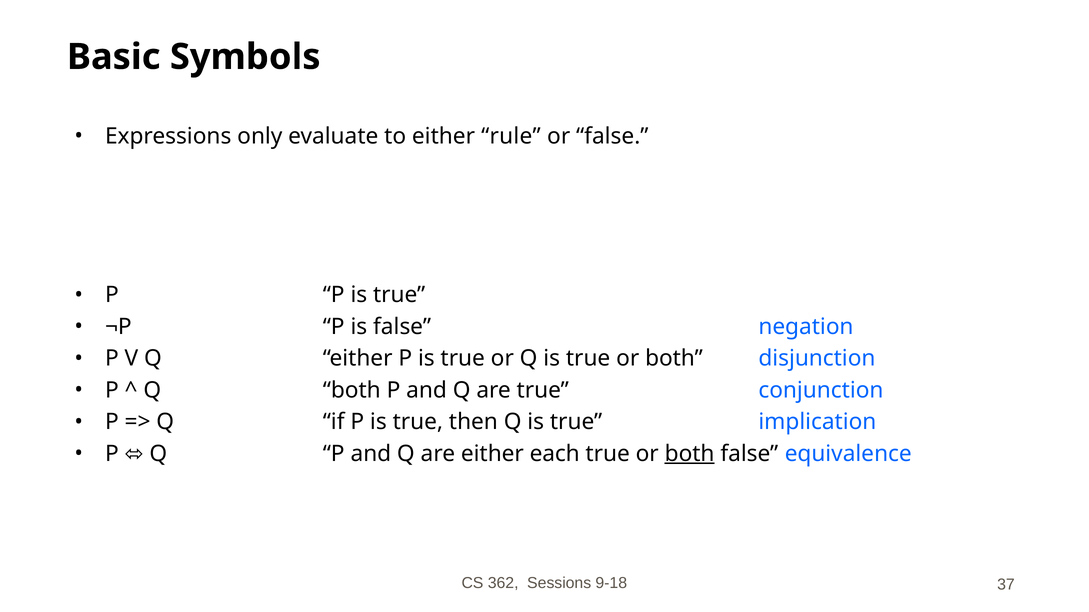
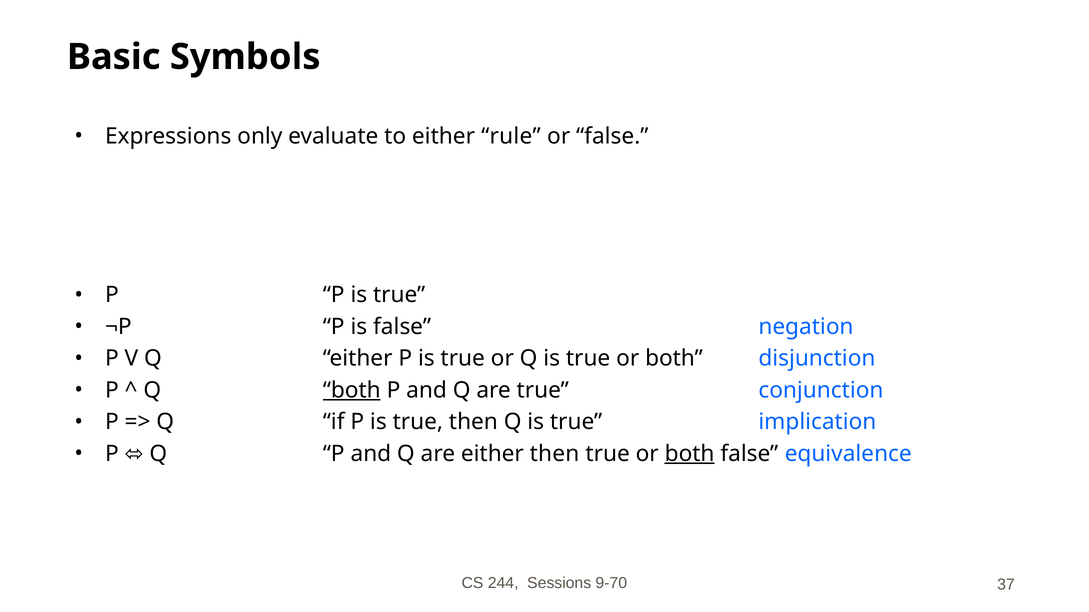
both at (352, 391) underline: none -> present
either each: each -> then
362: 362 -> 244
9-18: 9-18 -> 9-70
